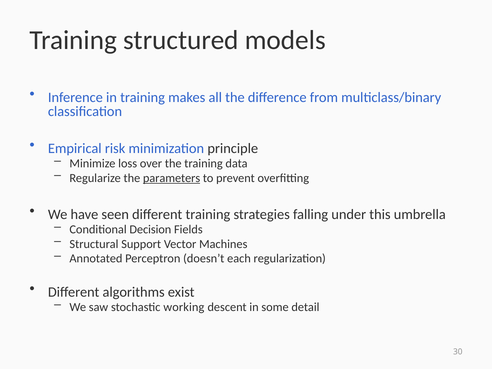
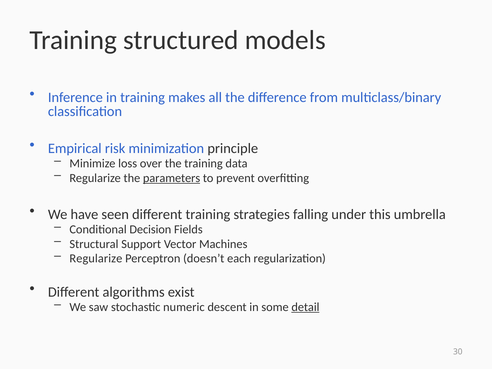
Annotated at (96, 258): Annotated -> Regularize
working: working -> numeric
detail underline: none -> present
